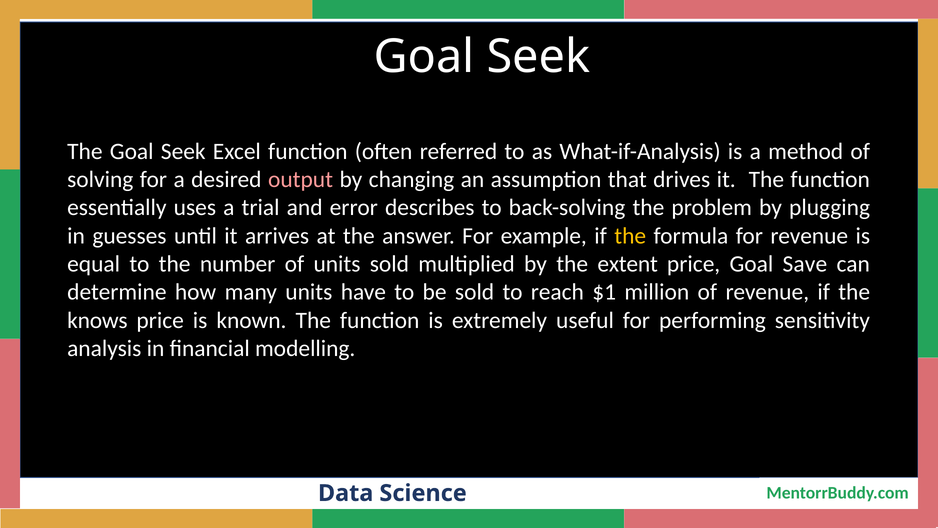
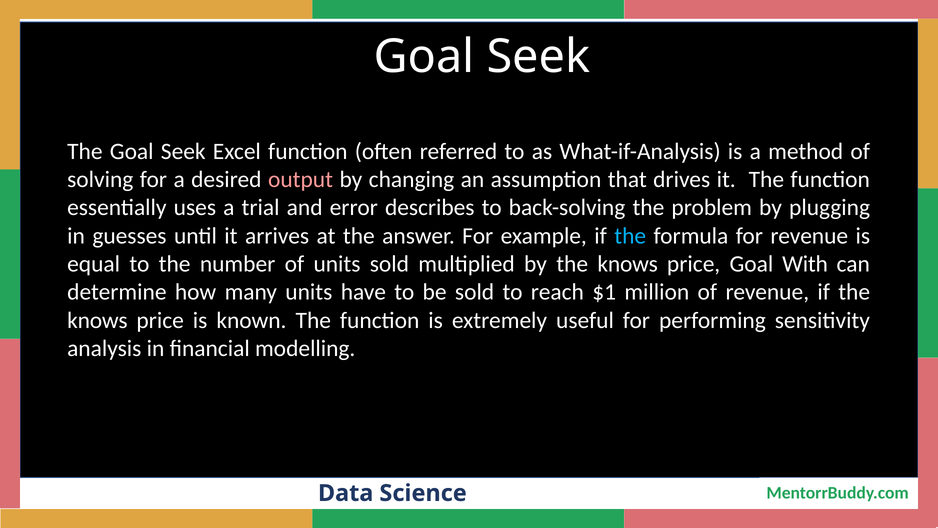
the at (630, 236) colour: yellow -> light blue
by the extent: extent -> knows
Save: Save -> With
